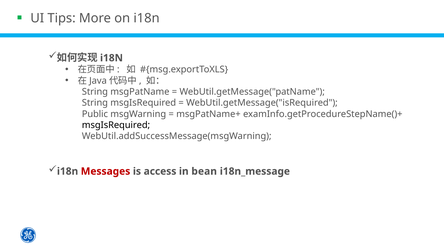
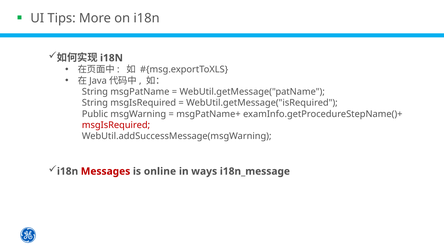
msgIsRequired at (116, 125) colour: black -> red
access: access -> online
bean: bean -> ways
